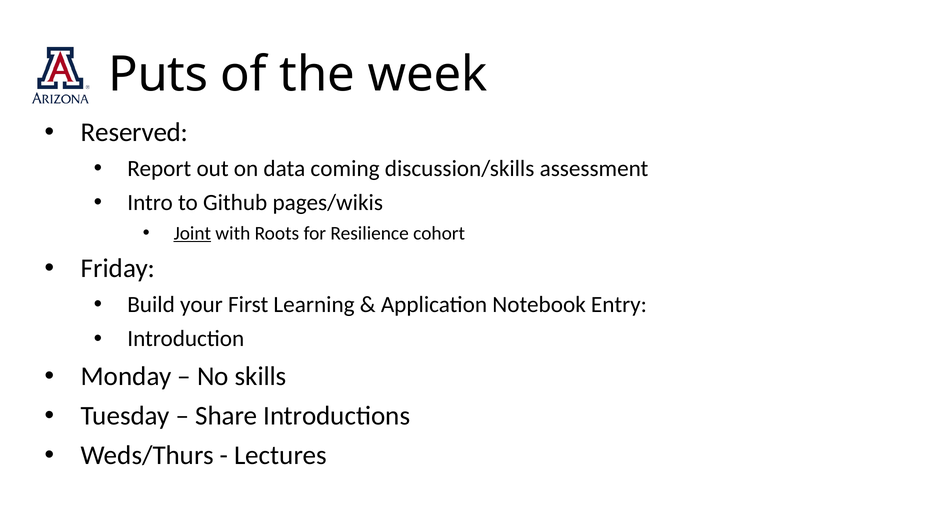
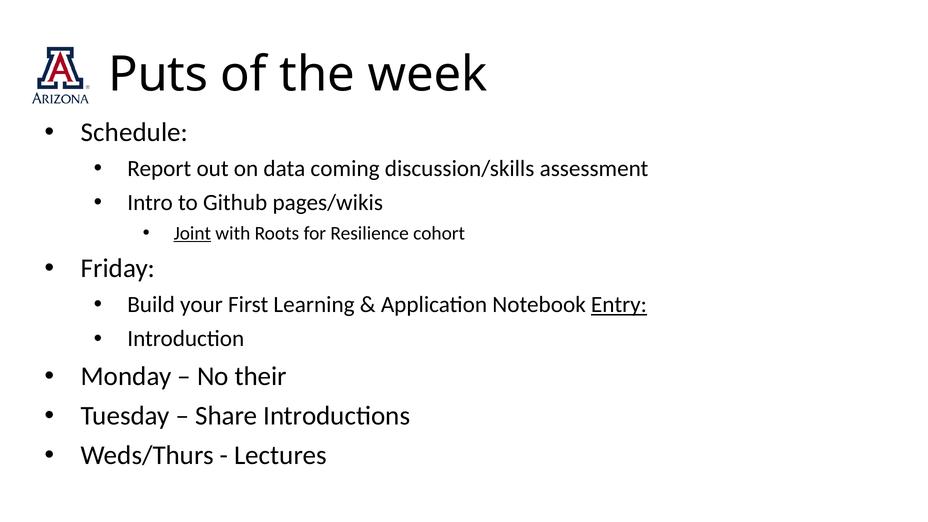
Reserved: Reserved -> Schedule
Entry underline: none -> present
skills: skills -> their
